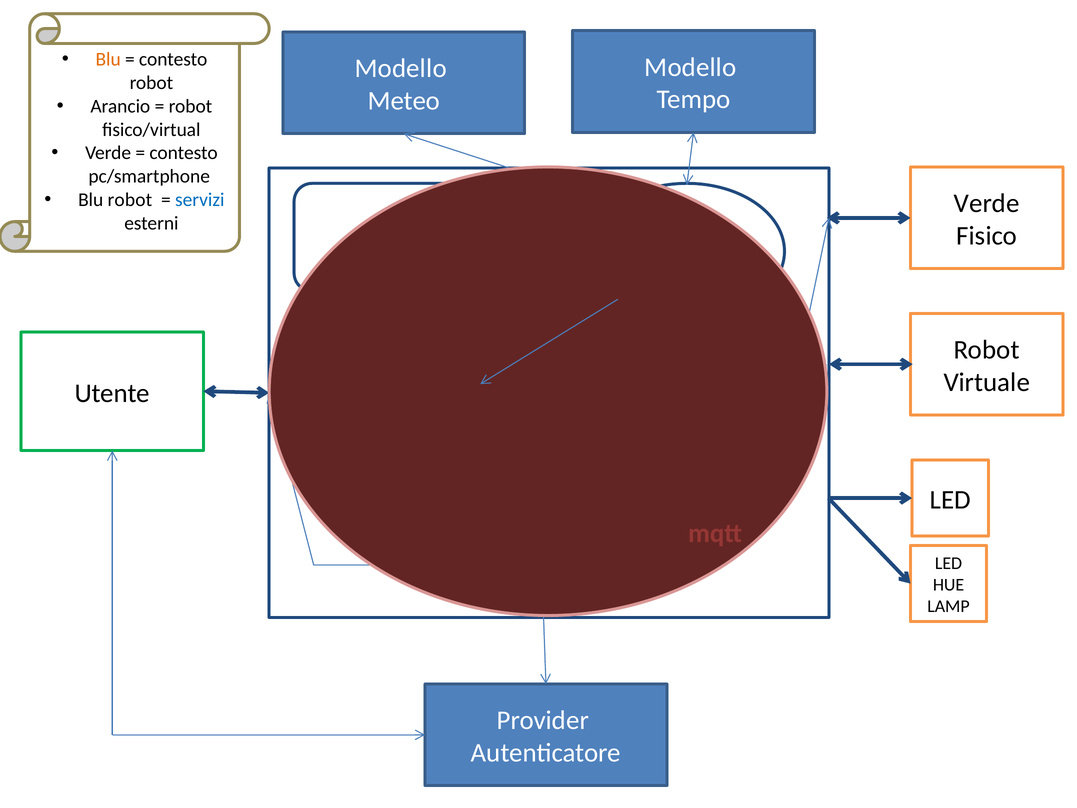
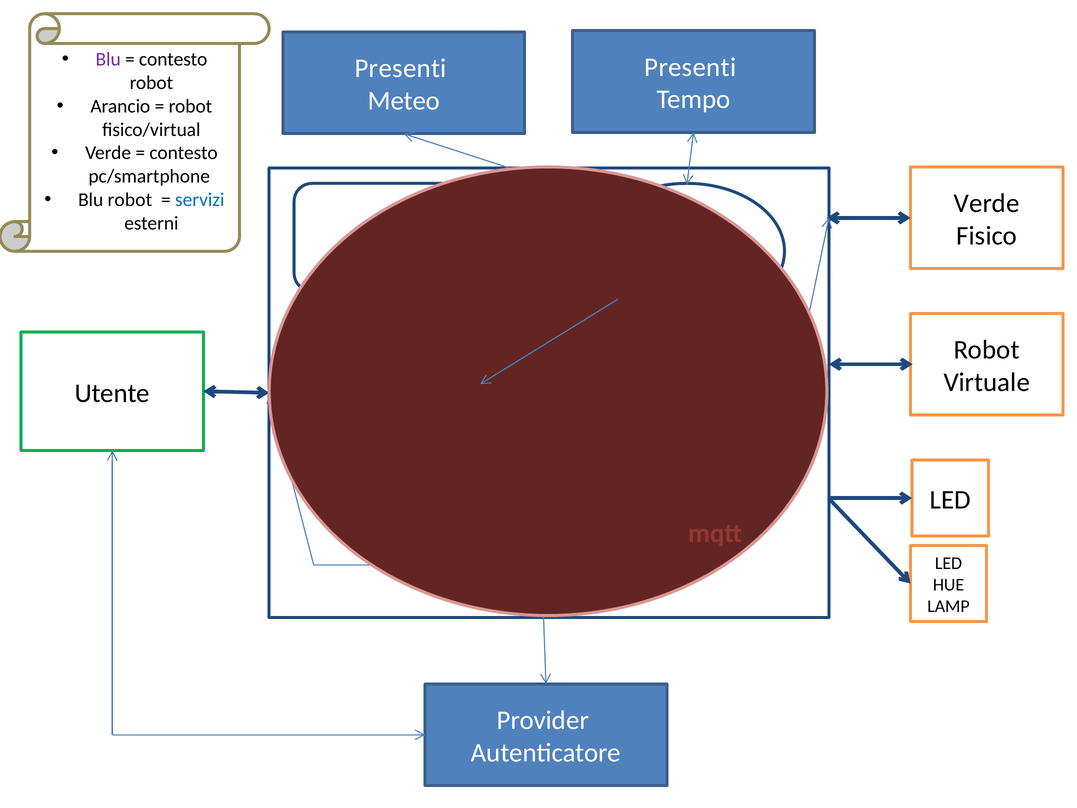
Blu at (108, 59) colour: orange -> purple
Modello at (690, 67): Modello -> Presenti
Modello at (401, 69): Modello -> Presenti
